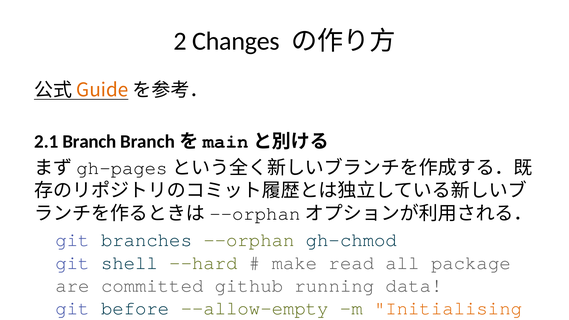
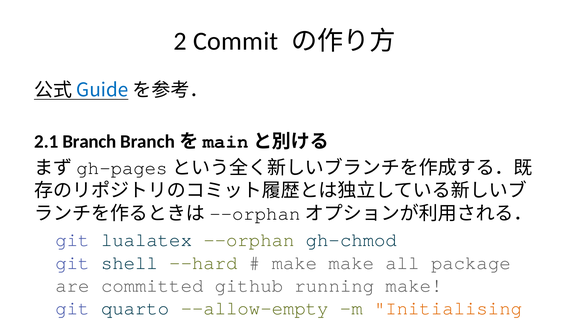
Changes: Changes -> Commit
Guide colour: orange -> blue
git branches: branches -> lualatex
make read: read -> make
running data: data -> make
git before: before -> quarto
